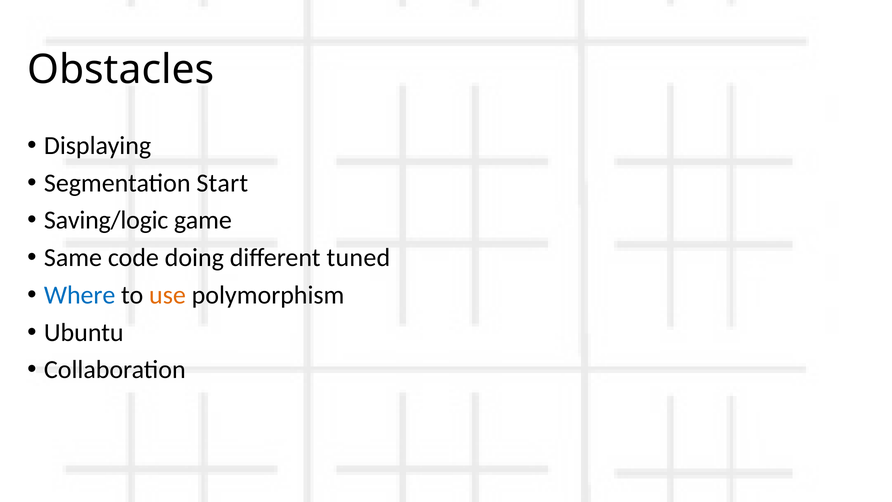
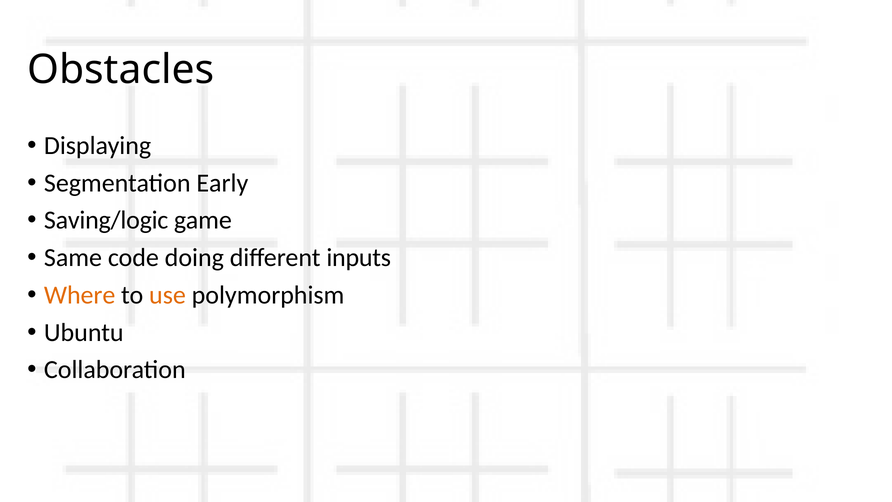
Start: Start -> Early
tuned: tuned -> inputs
Where colour: blue -> orange
